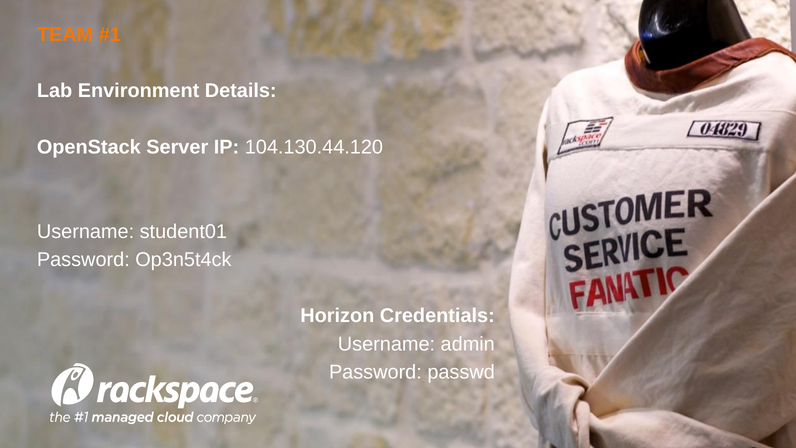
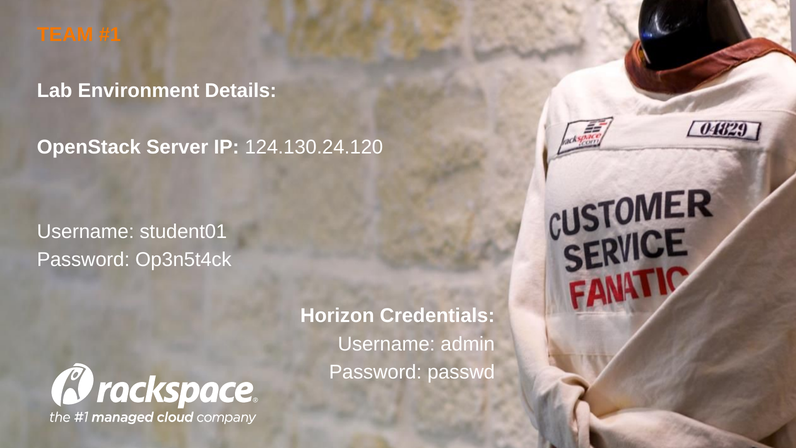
104.130.44.120: 104.130.44.120 -> 124.130.24.120
